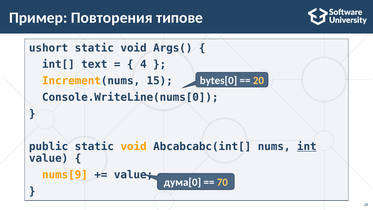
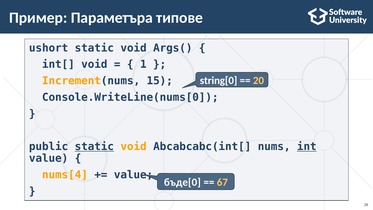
Повторения: Повторения -> Параметъра
int[ text: text -> void
4: 4 -> 1
bytes[0: bytes[0 -> string[0
static at (94, 146) underline: none -> present
nums[9: nums[9 -> nums[4
дума[0: дума[0 -> бъде[0
70: 70 -> 67
